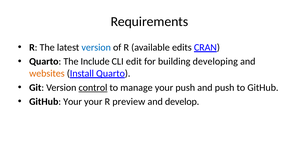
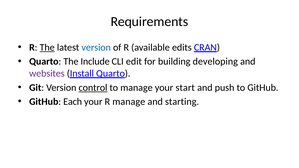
The at (47, 47) underline: none -> present
websites colour: orange -> purple
your push: push -> start
GitHub Your: Your -> Each
R preview: preview -> manage
develop: develop -> starting
